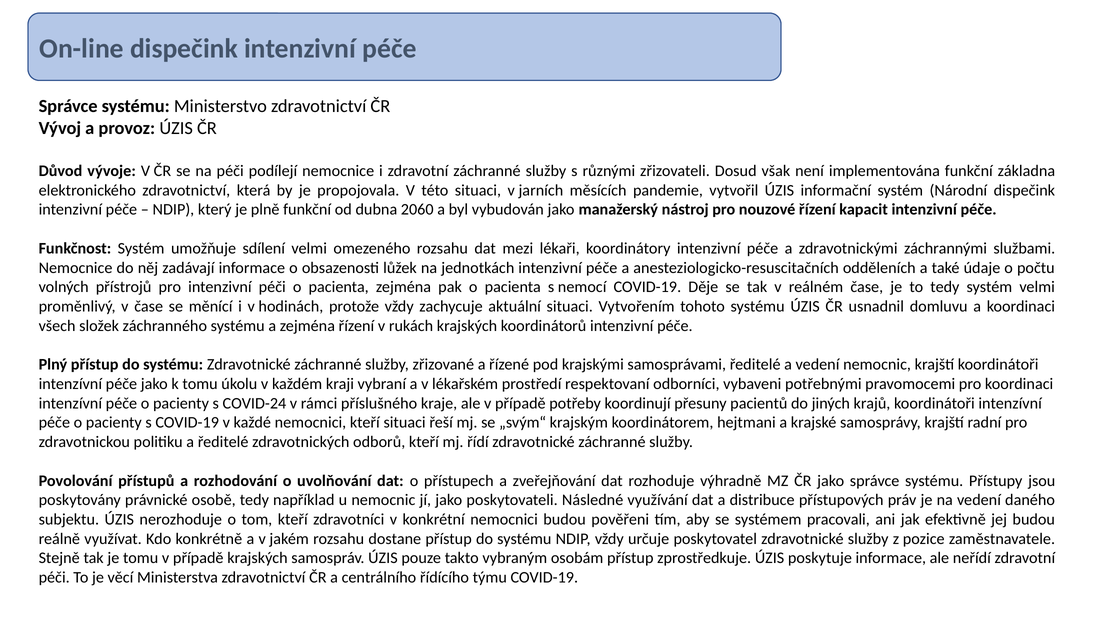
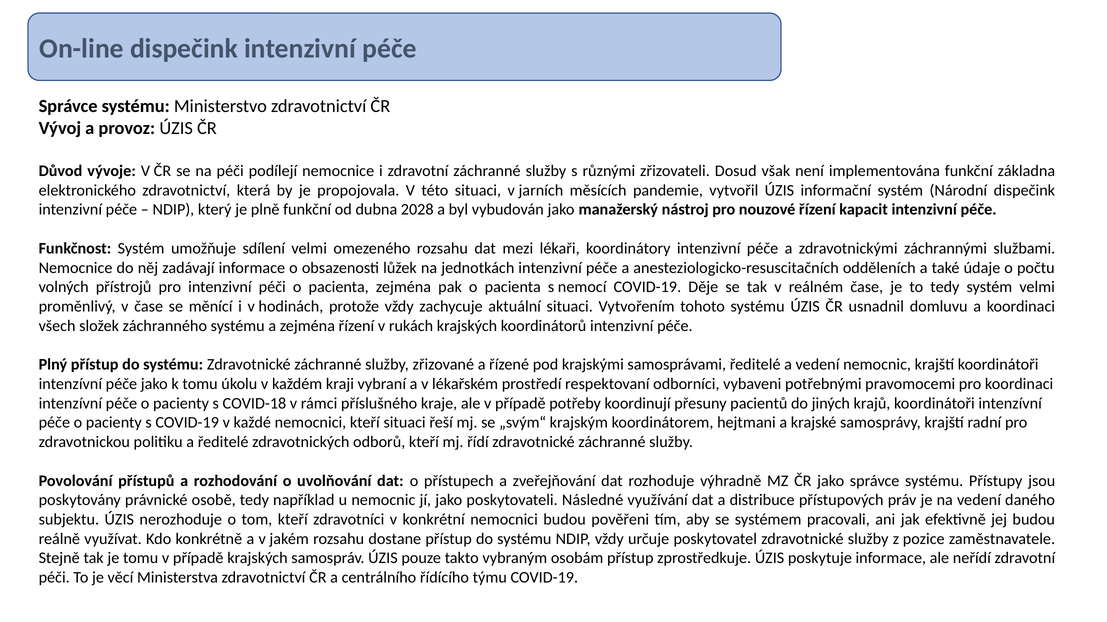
2060: 2060 -> 2028
COVID-24: COVID-24 -> COVID-18
